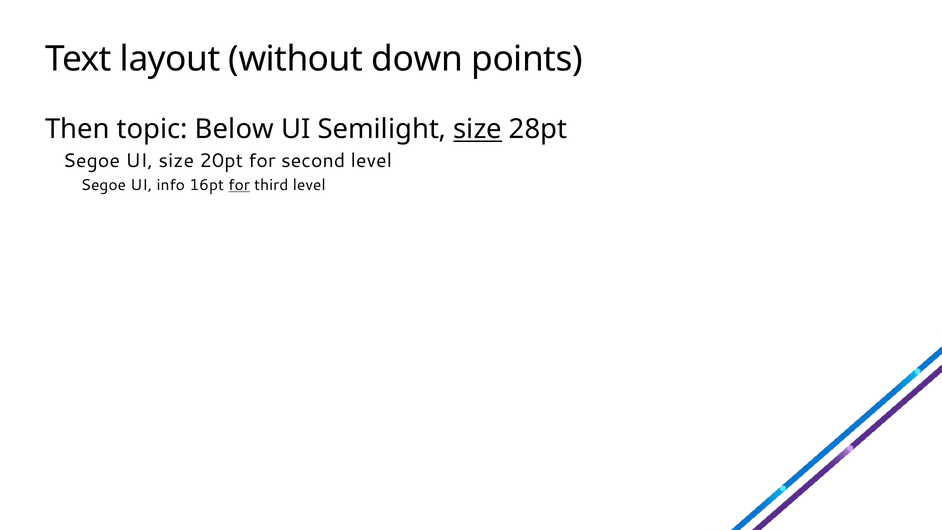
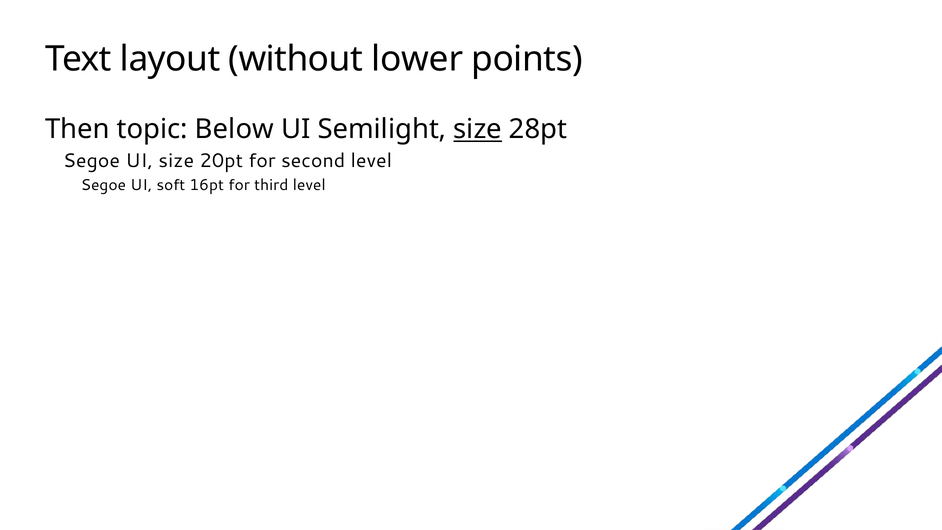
down: down -> lower
info: info -> soft
for at (239, 185) underline: present -> none
